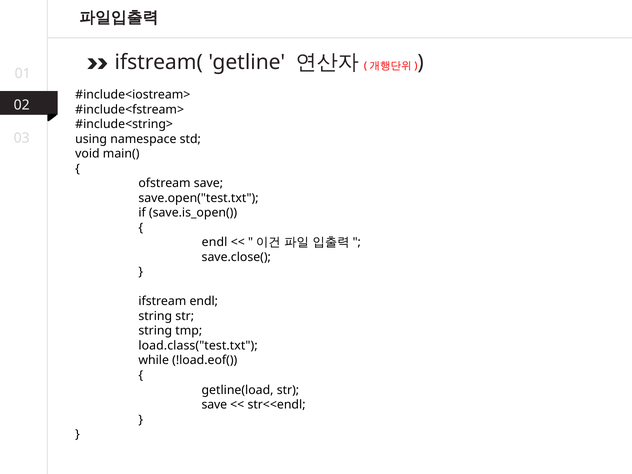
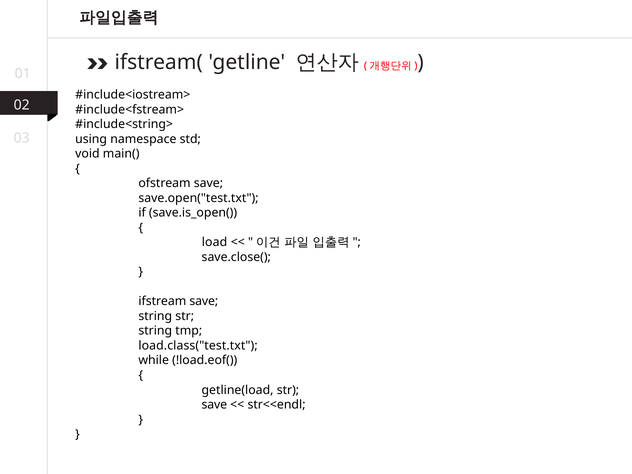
endl at (215, 242): endl -> load
ifstream endl: endl -> save
